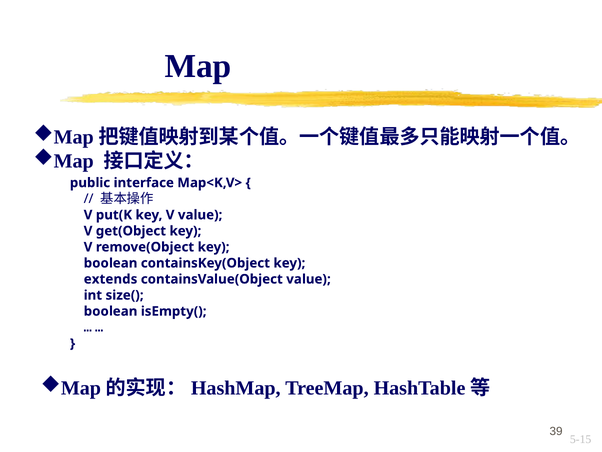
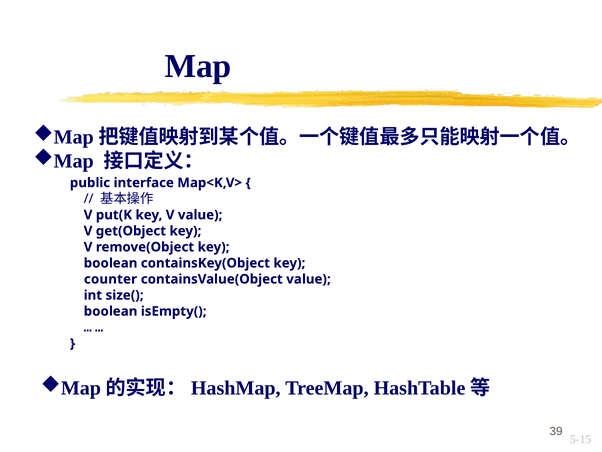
extends: extends -> counter
